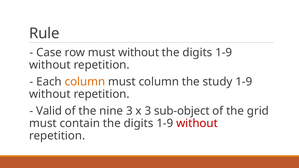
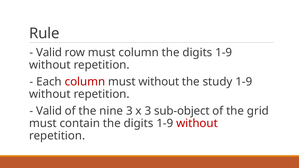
Case at (49, 53): Case -> Valid
must without: without -> column
column at (85, 82) colour: orange -> red
must column: column -> without
